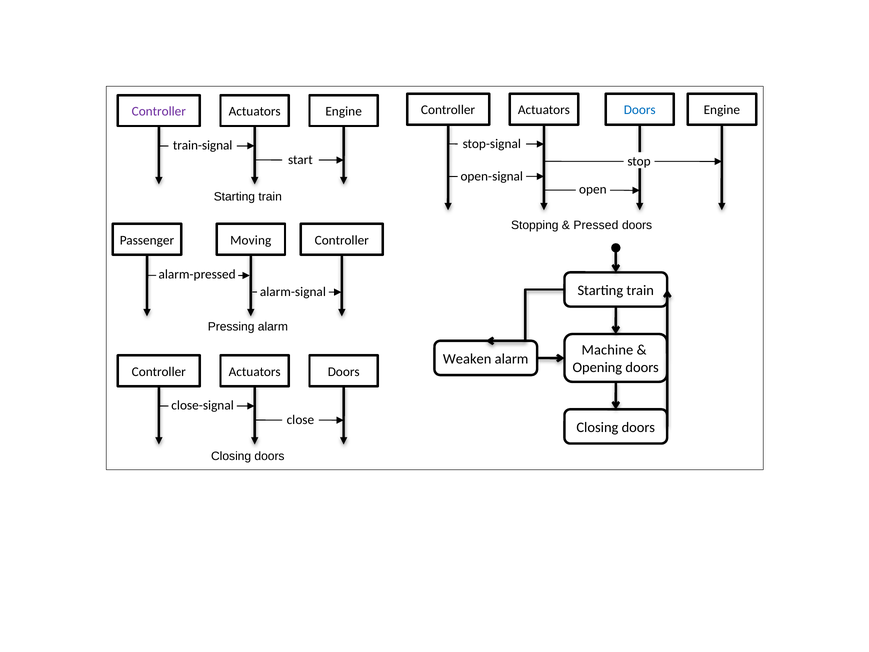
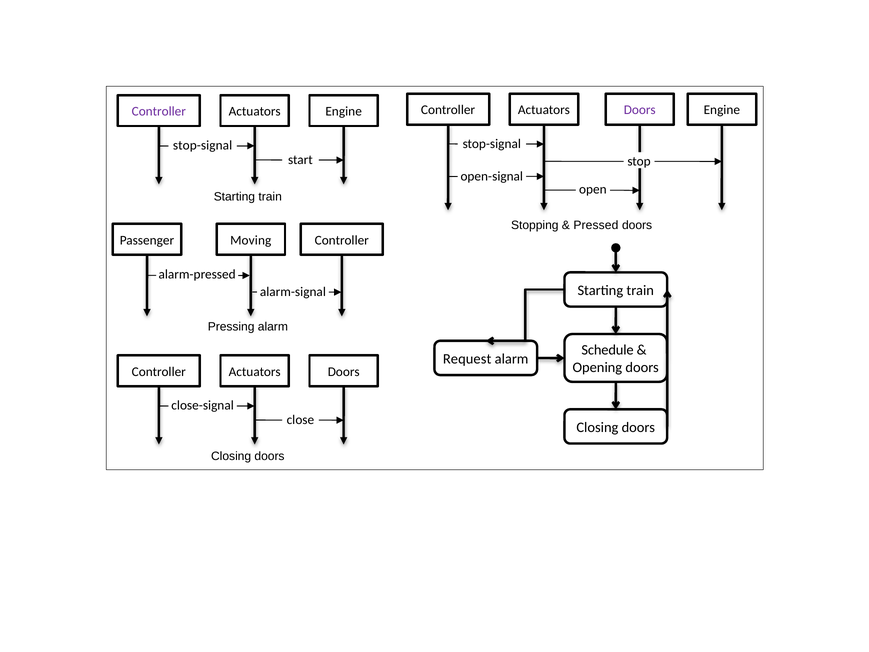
Doors at (640, 110) colour: blue -> purple
train-signal at (203, 145): train-signal -> stop-signal
Machine: Machine -> Schedule
Weaken: Weaken -> Request
